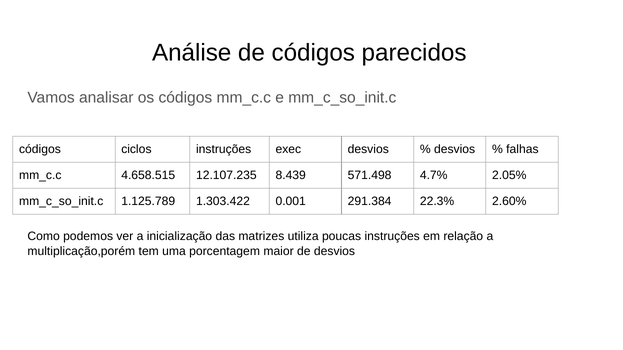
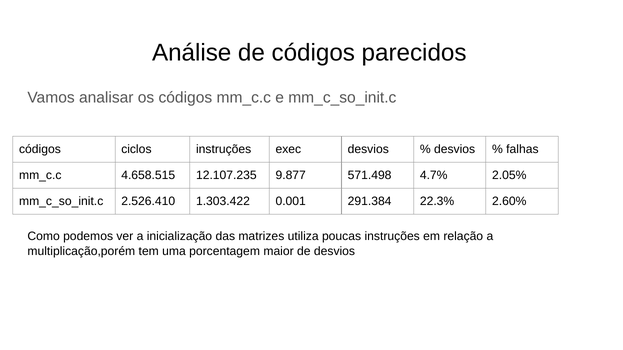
8.439: 8.439 -> 9.877
1.125.789: 1.125.789 -> 2.526.410
